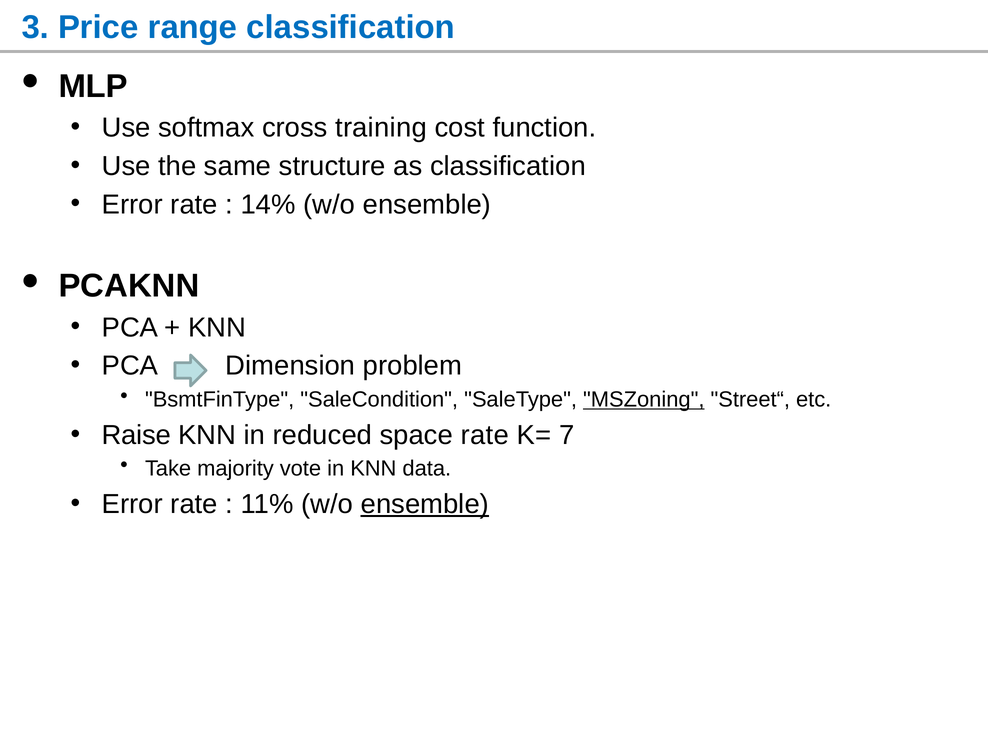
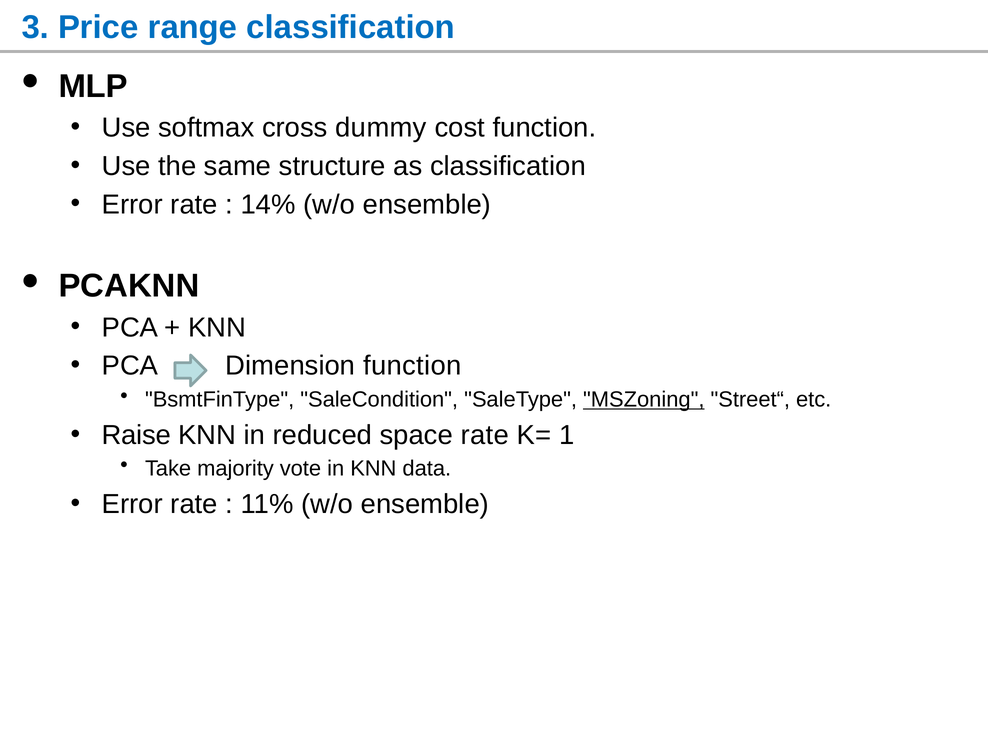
training: training -> dummy
Dimension problem: problem -> function
7: 7 -> 1
ensemble at (425, 504) underline: present -> none
